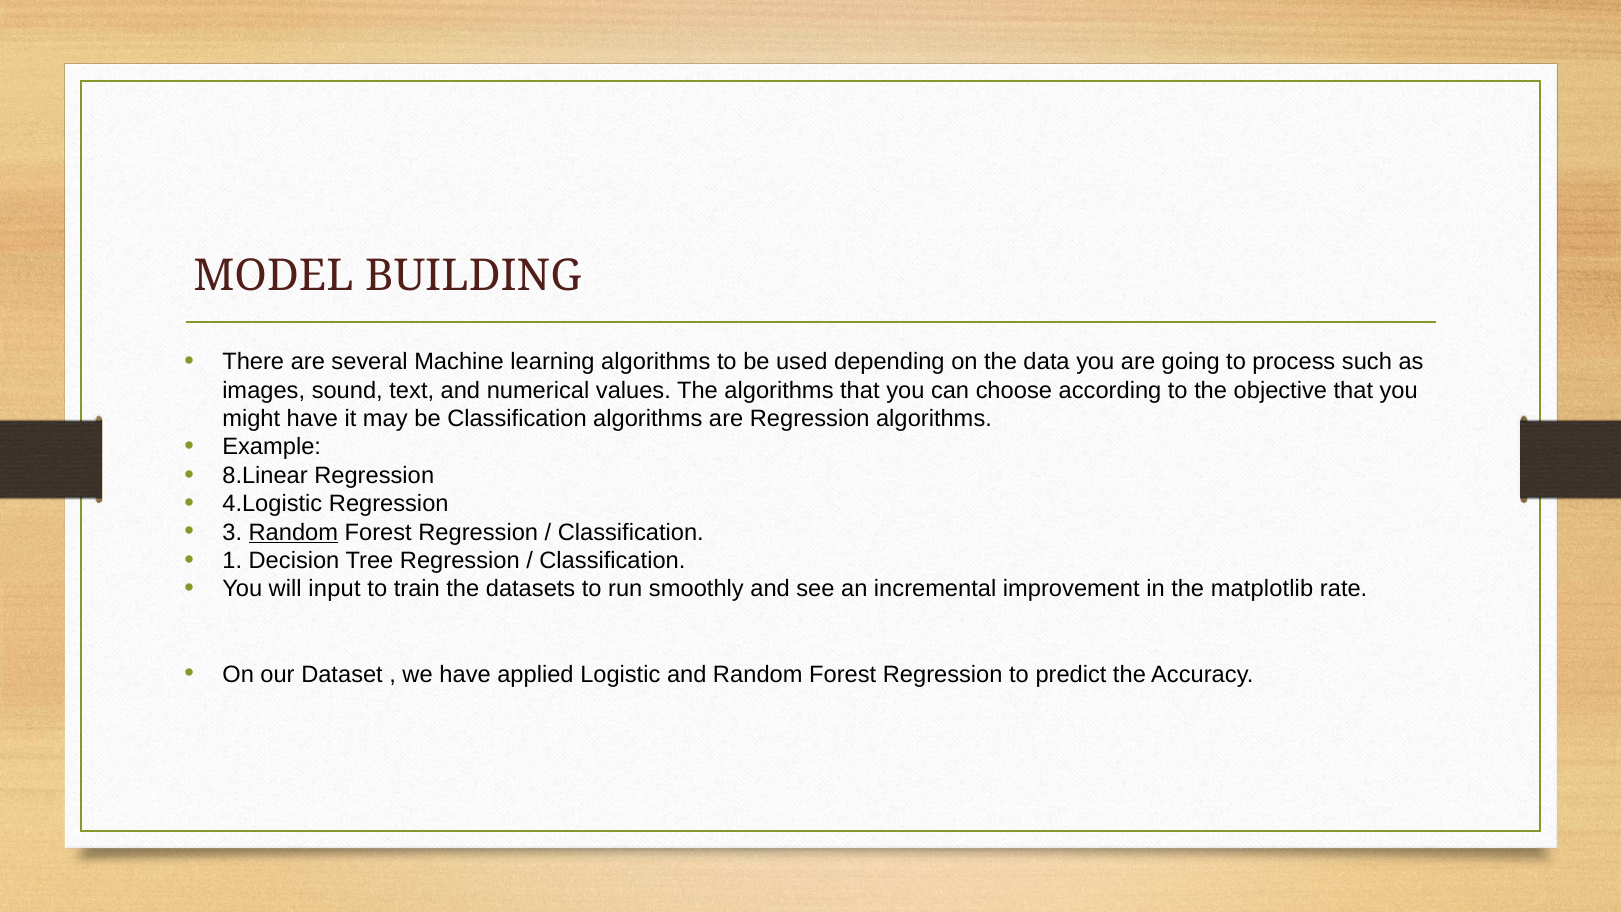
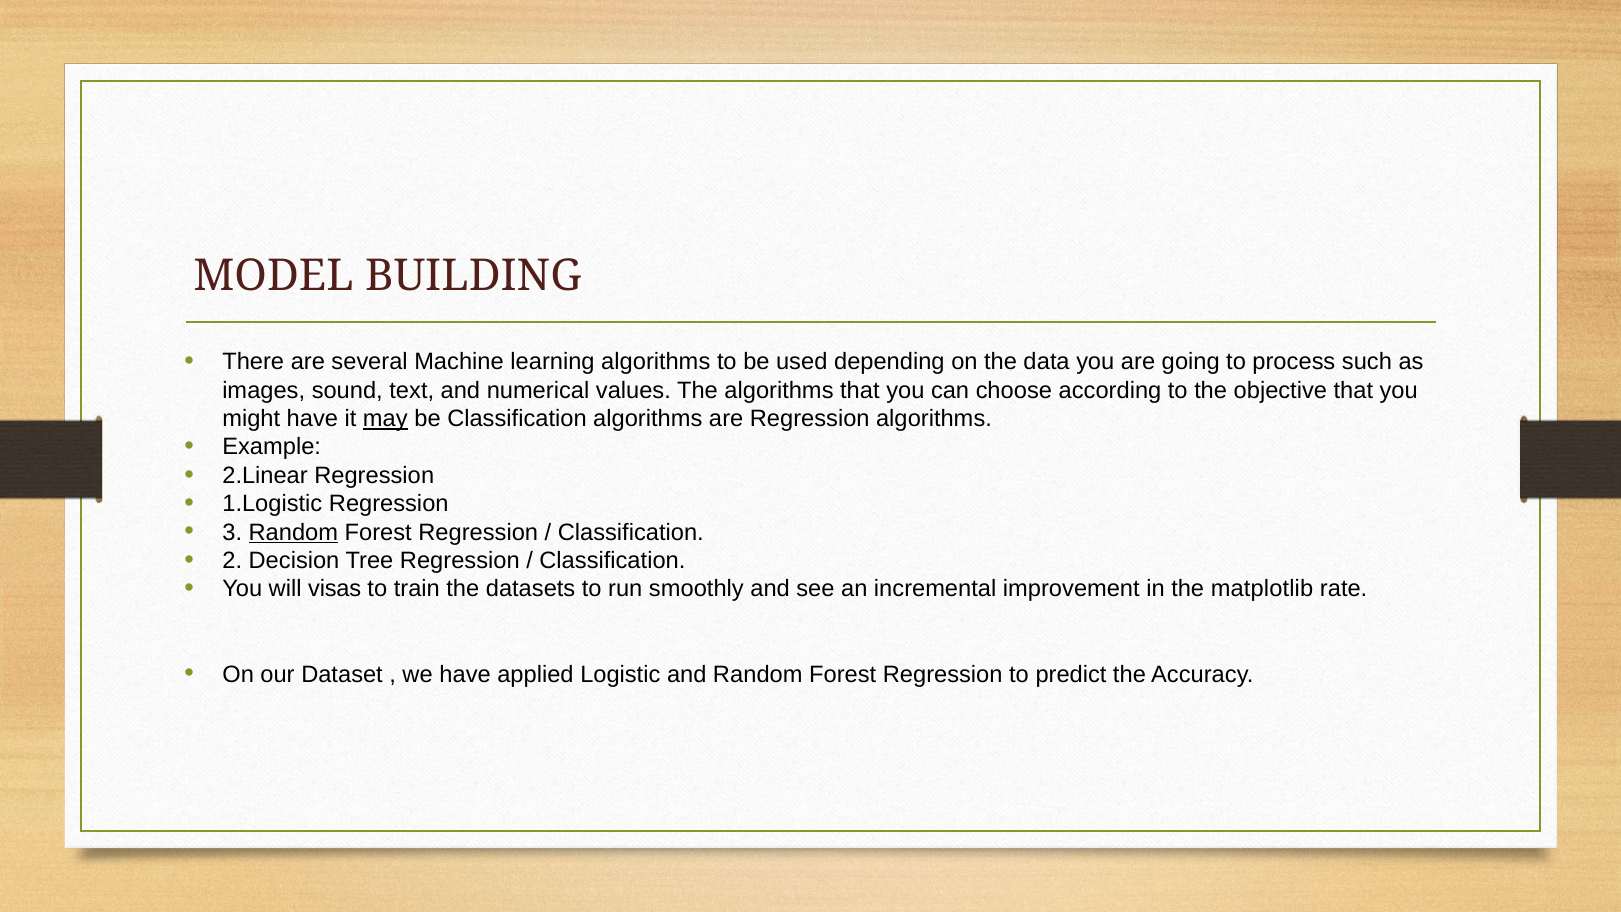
may underline: none -> present
8.Linear: 8.Linear -> 2.Linear
4.Logistic: 4.Logistic -> 1.Logistic
1: 1 -> 2
input: input -> visas
